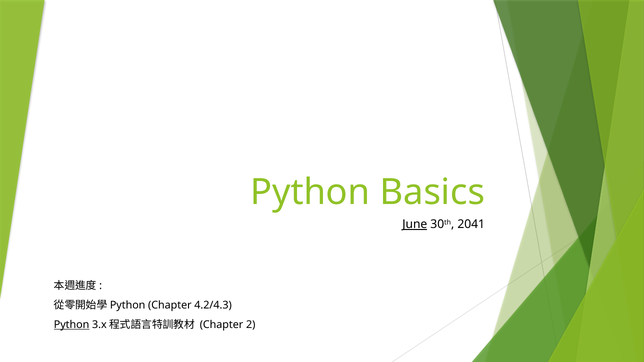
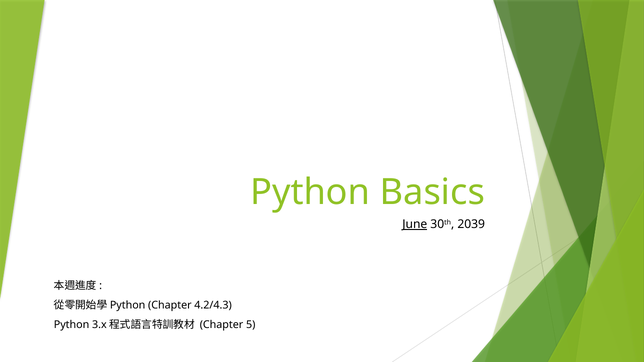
2041: 2041 -> 2039
Python at (72, 325) underline: present -> none
2: 2 -> 5
